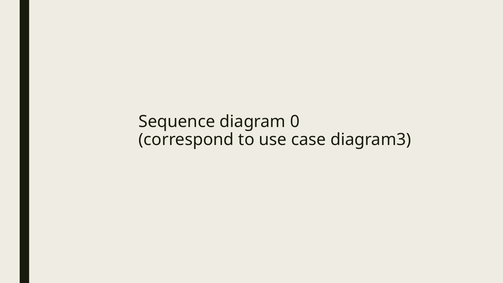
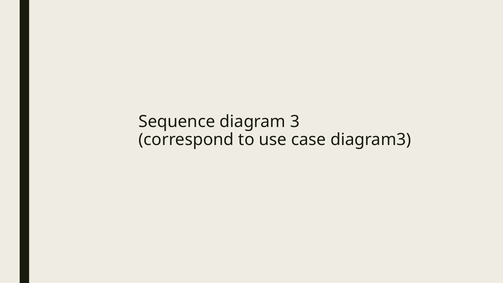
0: 0 -> 3
